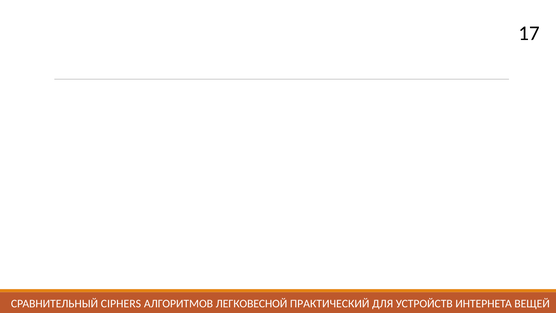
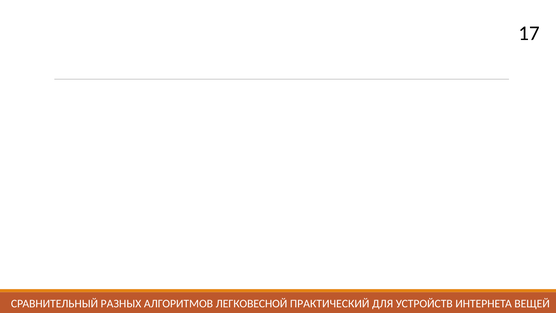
CIPHERS: CIPHERS -> РАЗНЫХ
